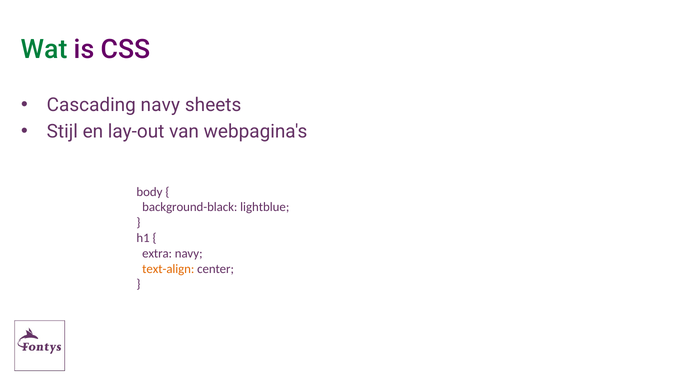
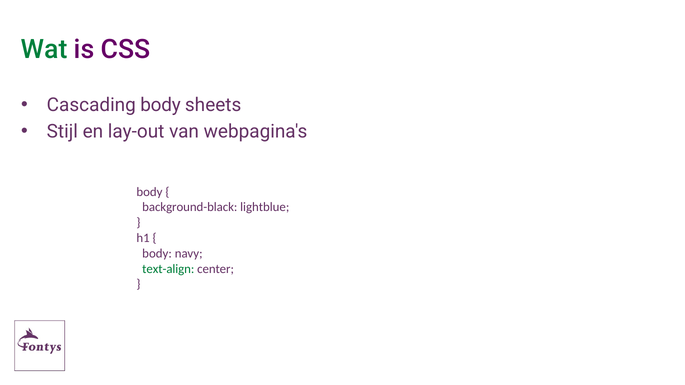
Cascading navy: navy -> body
extra at (157, 254): extra -> body
text-align colour: orange -> green
